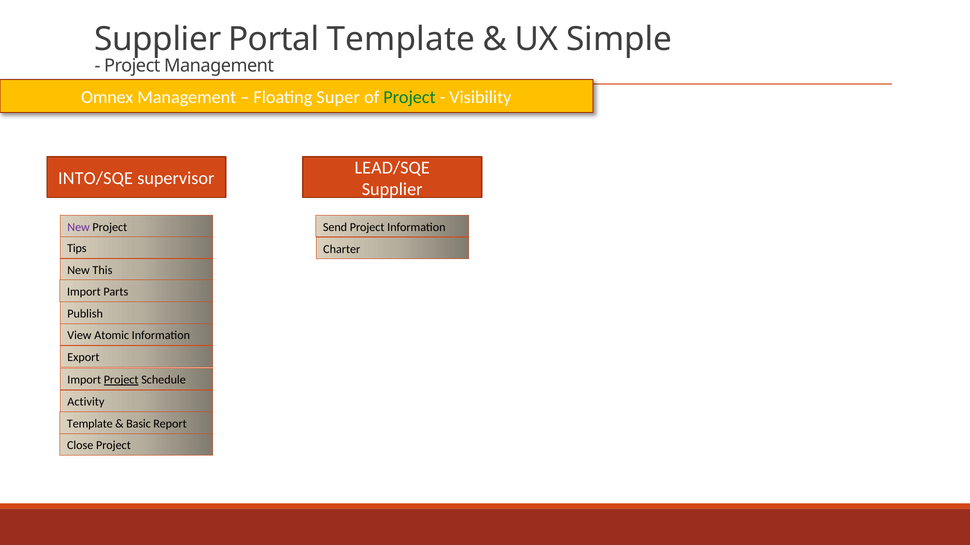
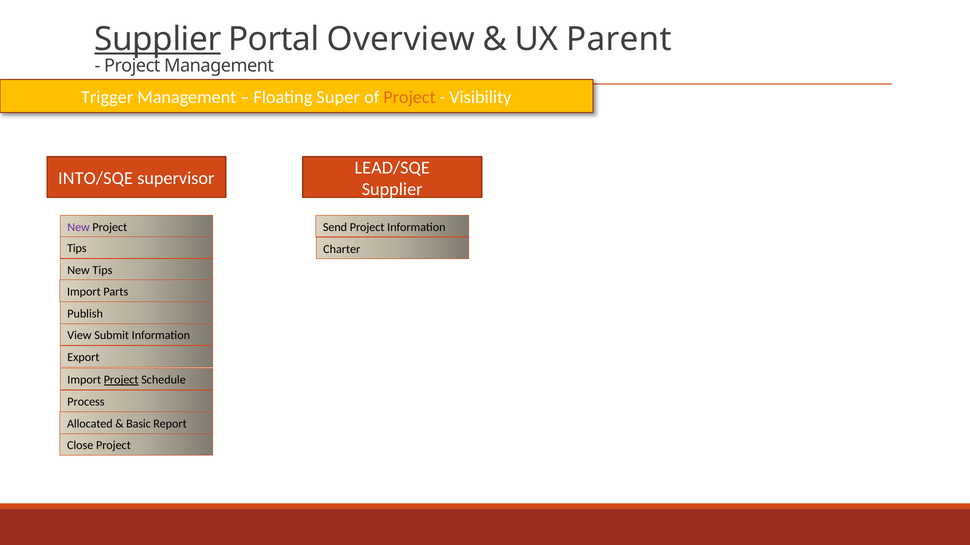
Supplier at (158, 39) underline: none -> present
Portal Template: Template -> Overview
Simple: Simple -> Parent
Omnex: Omnex -> Trigger
Project at (409, 97) colour: green -> orange
New This: This -> Tips
Atomic: Atomic -> Submit
Activity: Activity -> Process
Template at (90, 424): Template -> Allocated
